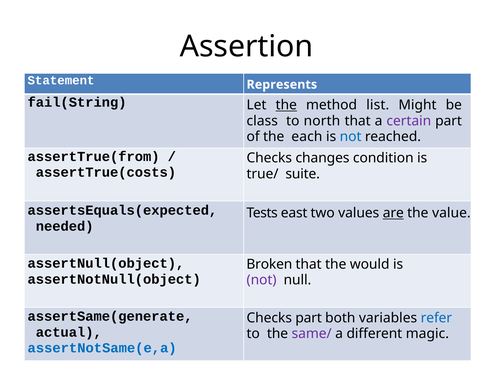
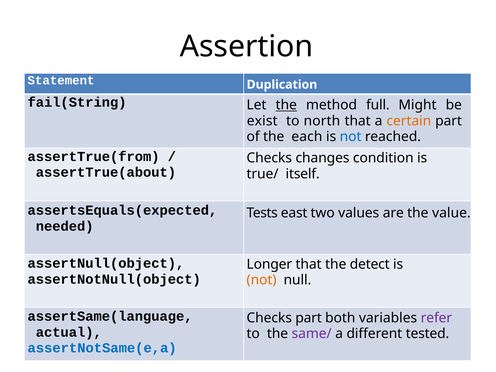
Represents: Represents -> Duplication
list: list -> full
class: class -> exist
certain colour: purple -> orange
assertTrue(costs: assertTrue(costs -> assertTrue(about
suite: suite -> itself
are underline: present -> none
Broken: Broken -> Longer
would: would -> detect
not at (262, 280) colour: purple -> orange
assertSame(generate: assertSame(generate -> assertSame(language
refer colour: blue -> purple
magic: magic -> tested
